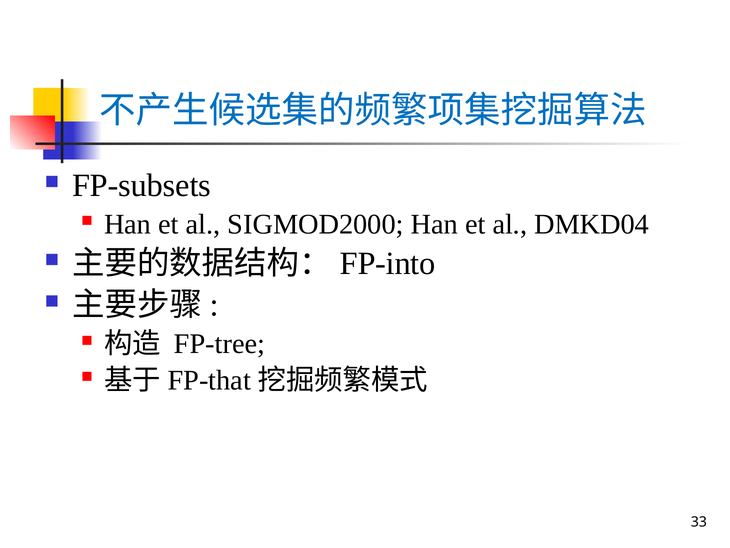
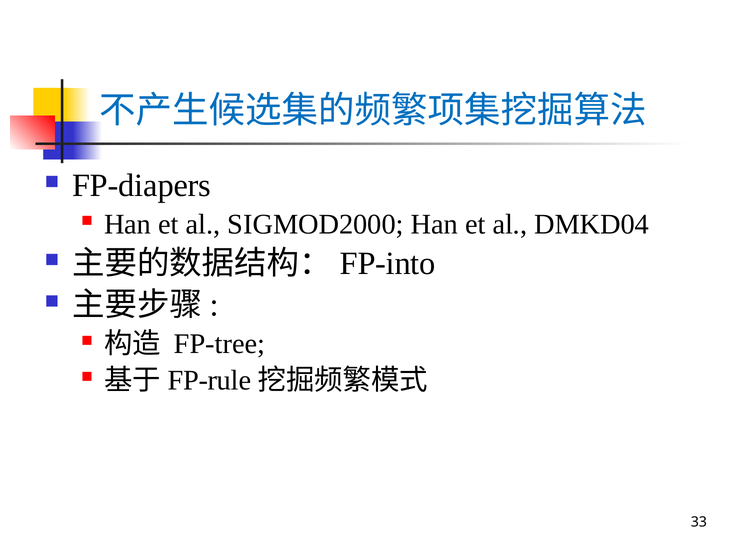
FP-subsets: FP-subsets -> FP-diapers
FP-that: FP-that -> FP-rule
